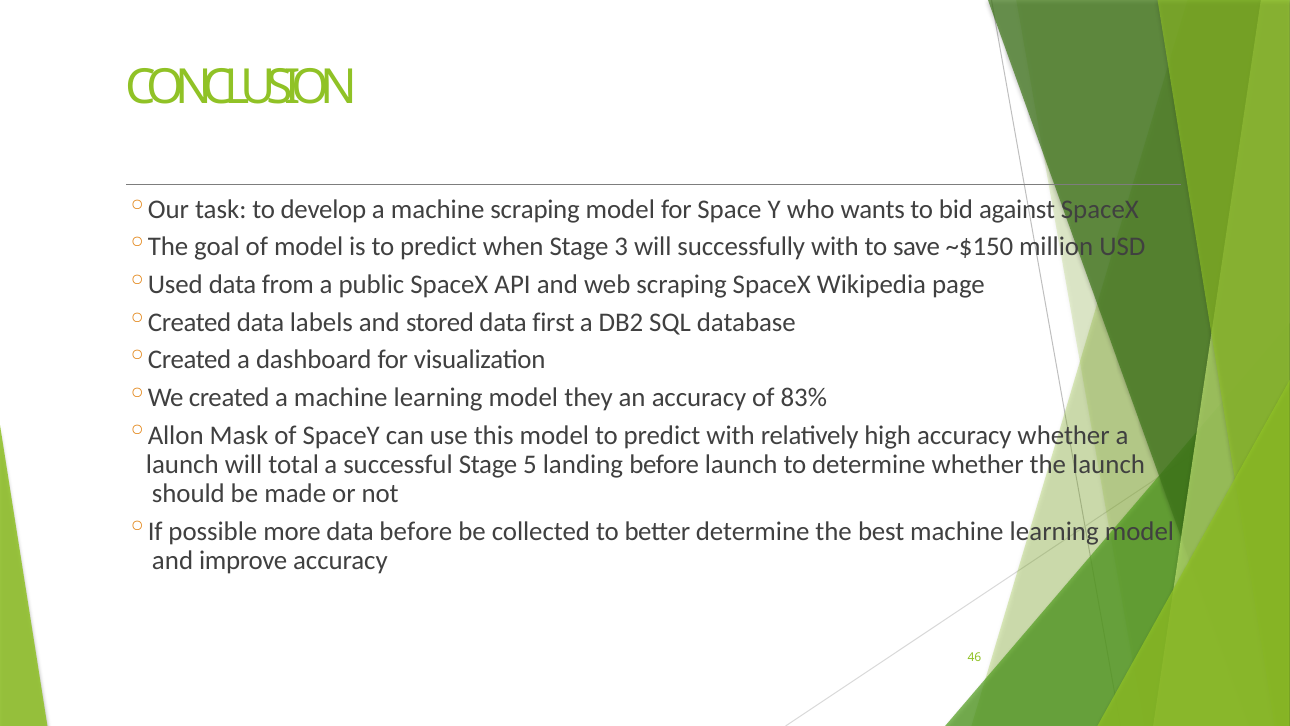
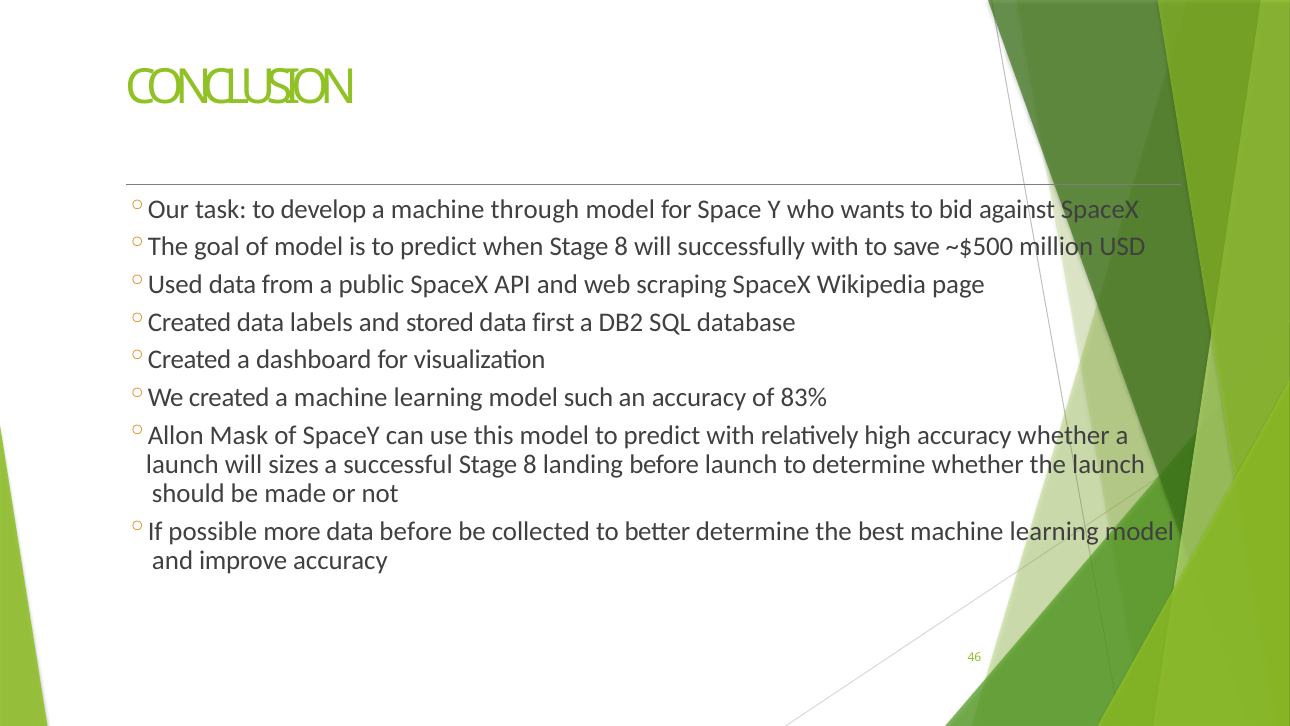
machine scraping: scraping -> through
when Stage 3: 3 -> 8
~$150: ~$150 -> ~$500
they: they -> such
total: total -> sizes
successful Stage 5: 5 -> 8
